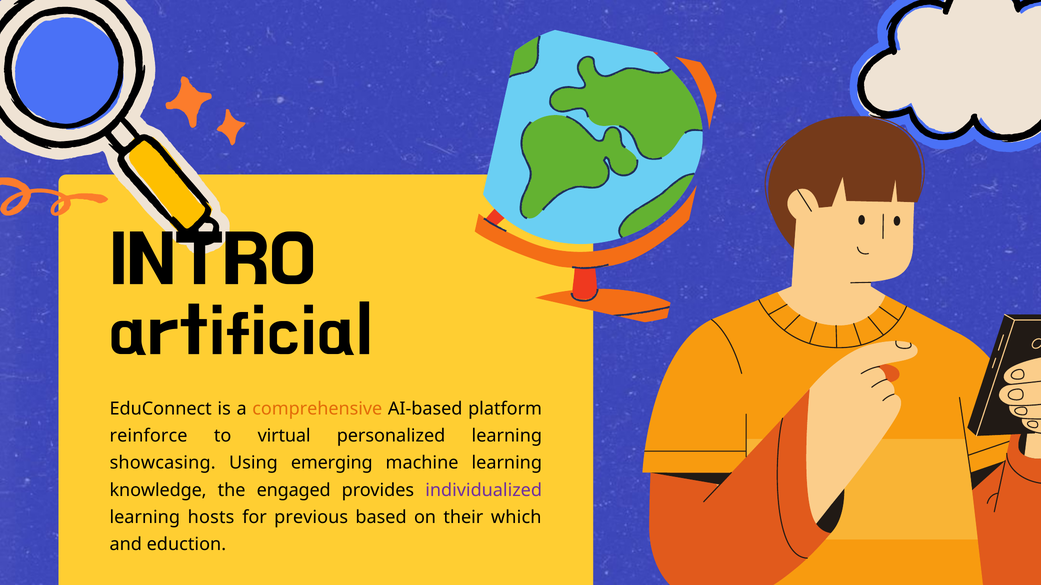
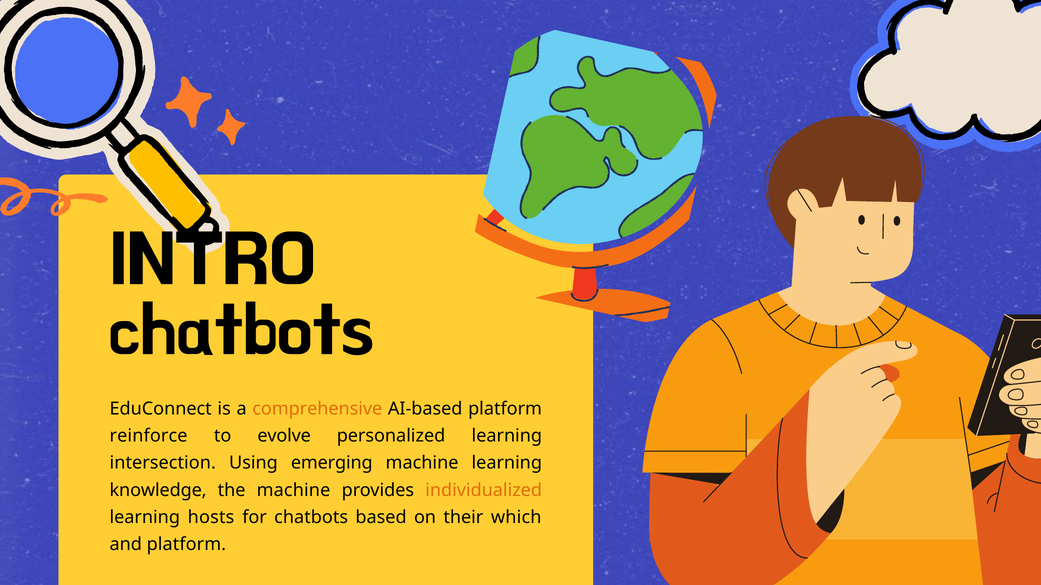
artificial at (241, 327): artificial -> chatbots
virtual: virtual -> evolve
showcasing: showcasing -> intersection
the engaged: engaged -> machine
individualized colour: purple -> orange
for previous: previous -> chatbots
and eduction: eduction -> platform
